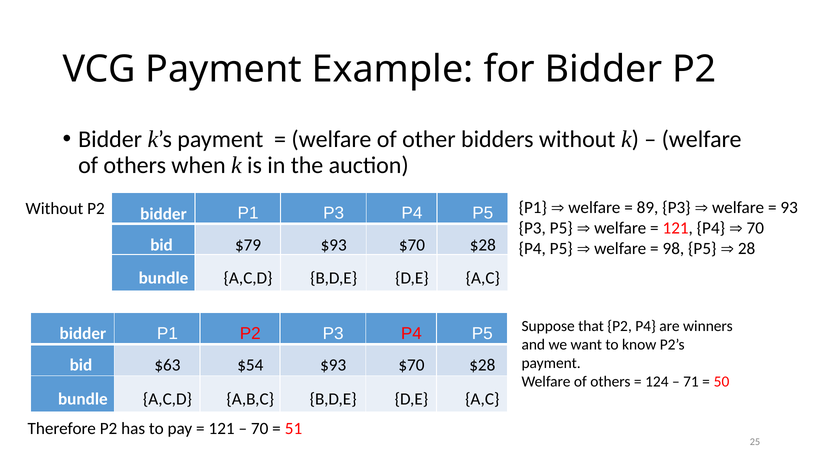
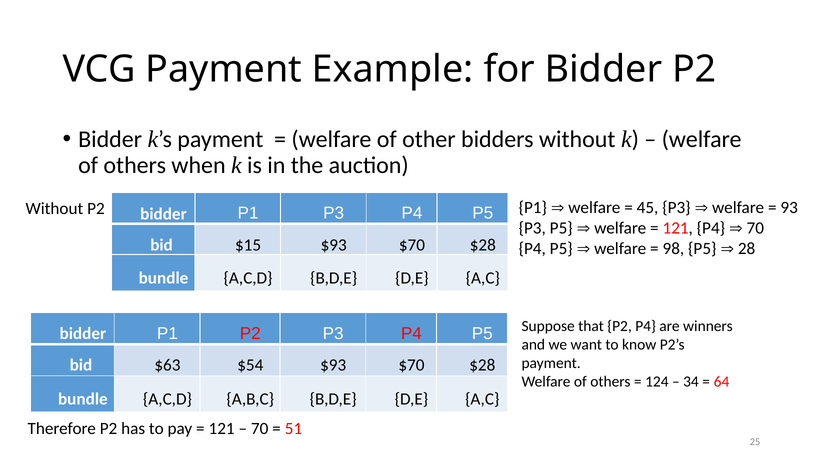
89: 89 -> 45
$79: $79 -> $15
71: 71 -> 34
50: 50 -> 64
